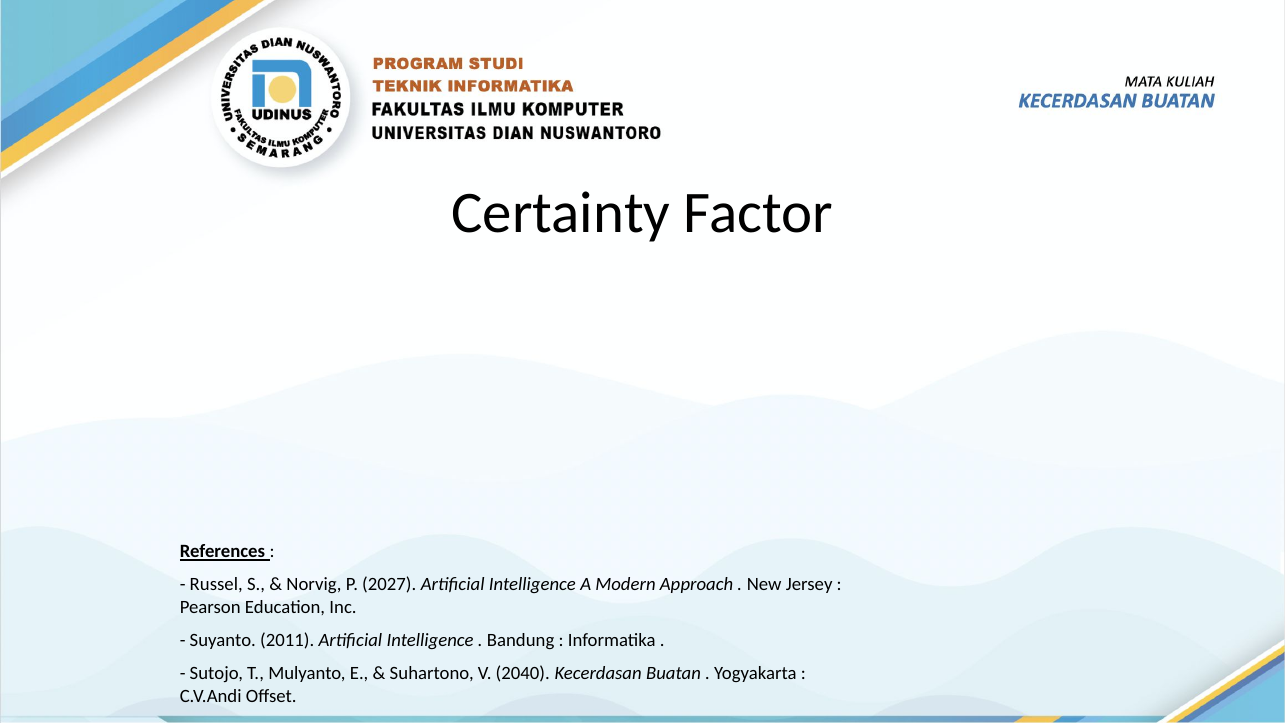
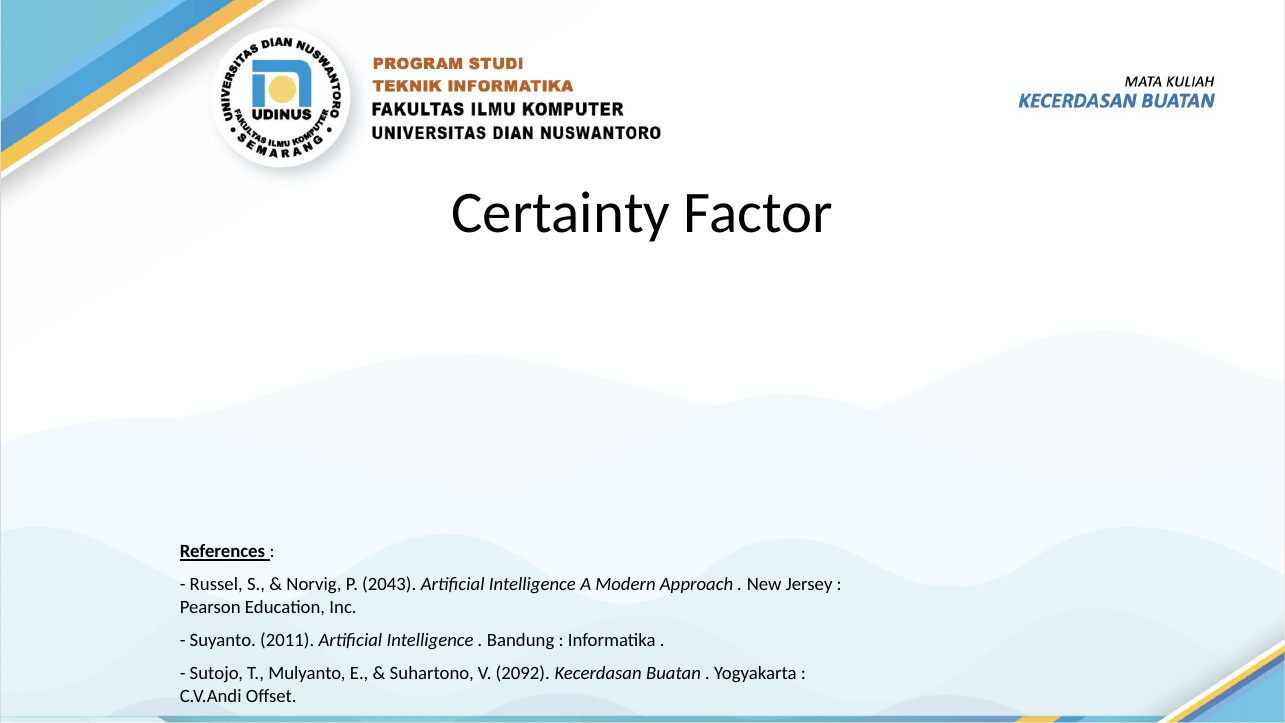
2027: 2027 -> 2043
2040: 2040 -> 2092
